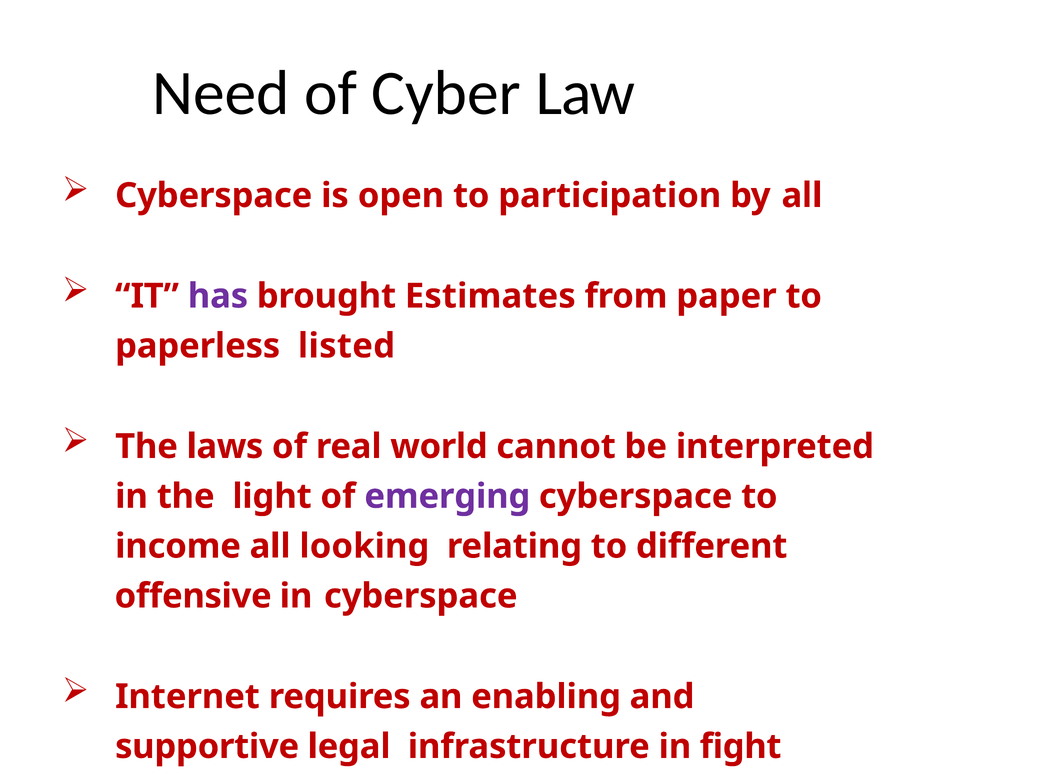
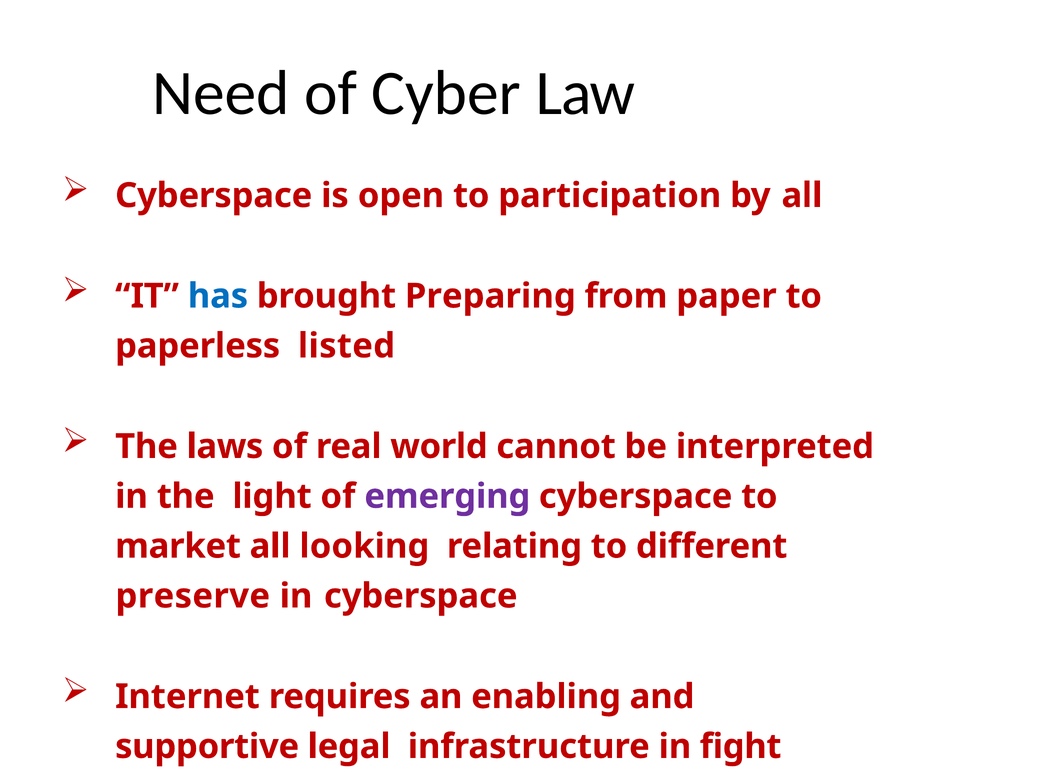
has colour: purple -> blue
Estimates: Estimates -> Preparing
income: income -> market
offensive: offensive -> preserve
